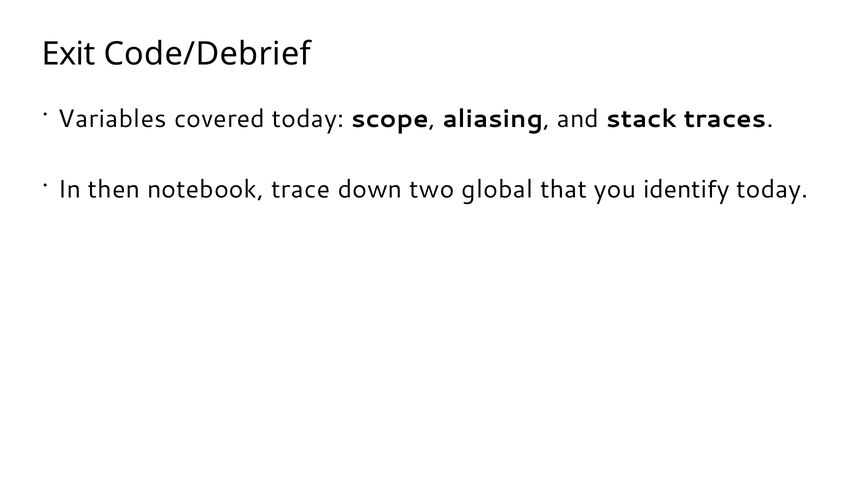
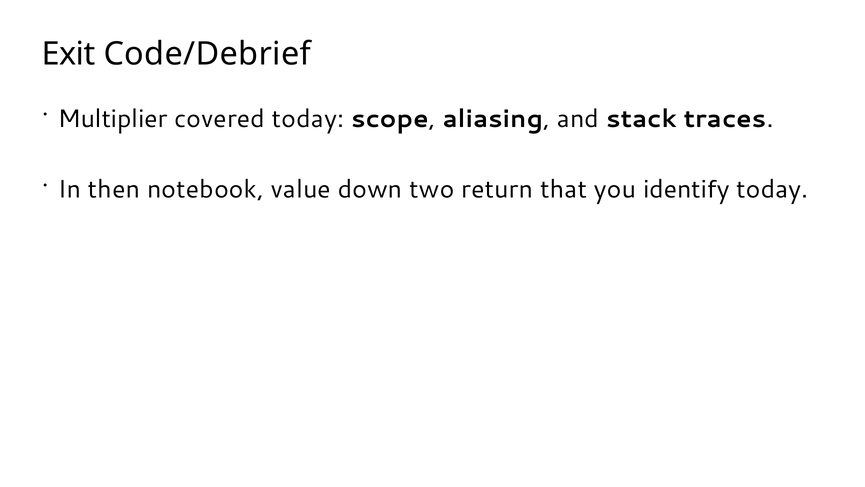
Variables: Variables -> Multiplier
trace: trace -> value
global: global -> return
